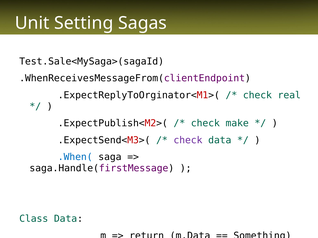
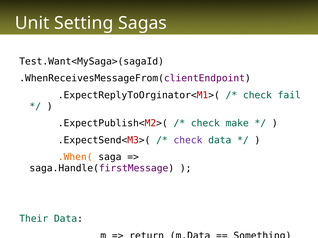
Test.Sale<MySaga>(sagaId: Test.Sale<MySaga>(sagaId -> Test.Want<MySaga>(sagaId
real: real -> fail
.When( colour: blue -> orange
Class: Class -> Their
